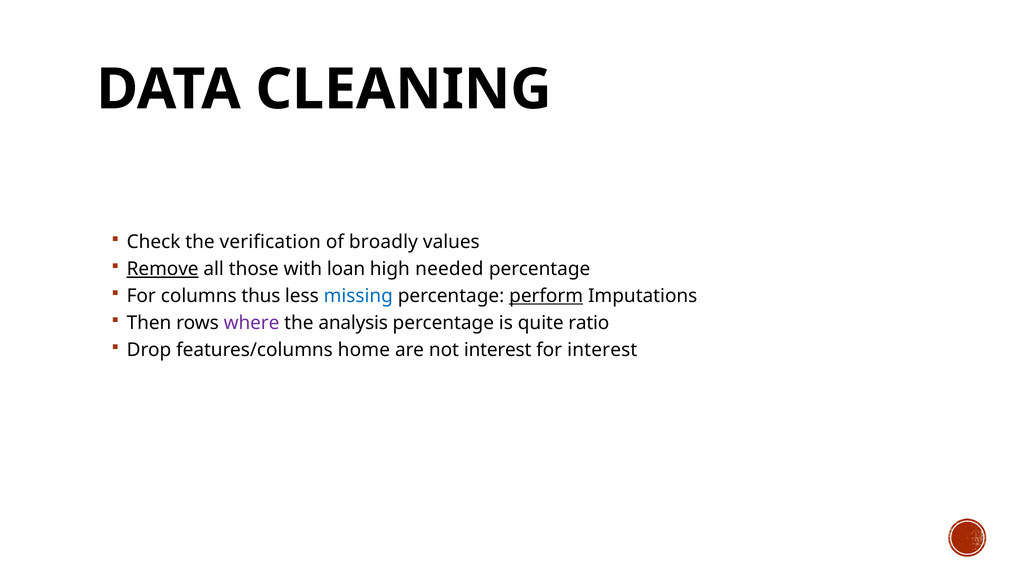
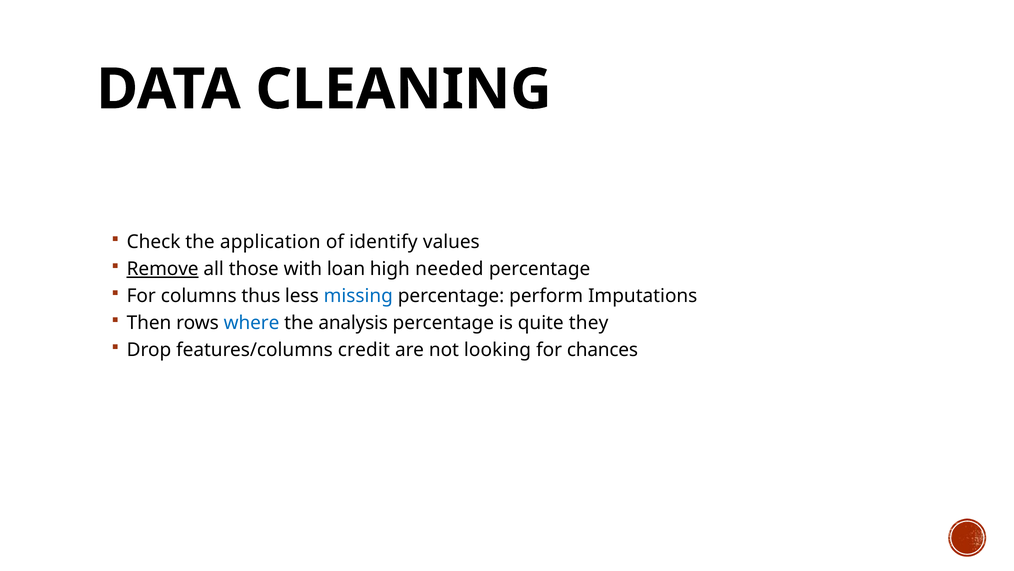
verification: verification -> application
broadly: broadly -> identify
perform underline: present -> none
where colour: purple -> blue
ratio: ratio -> they
home: home -> credit
not interest: interest -> looking
for interest: interest -> chances
